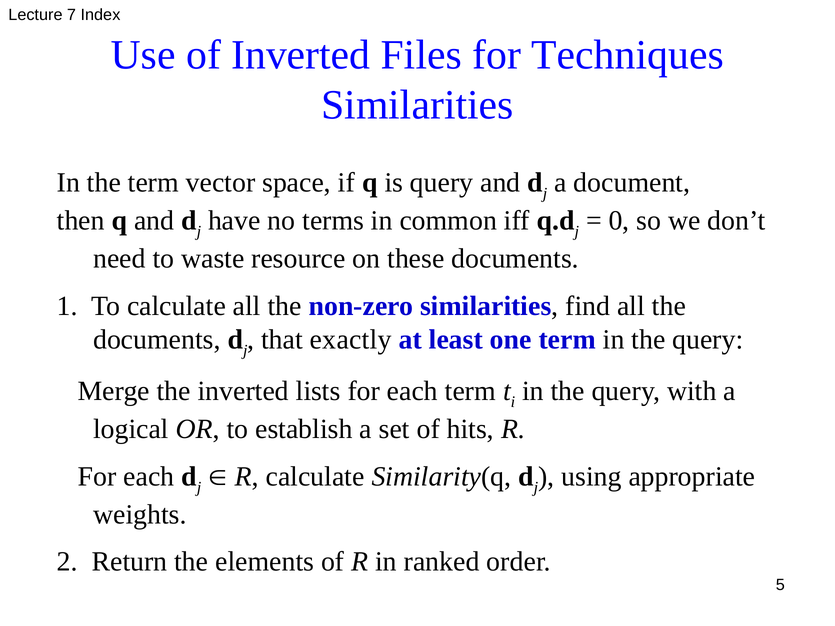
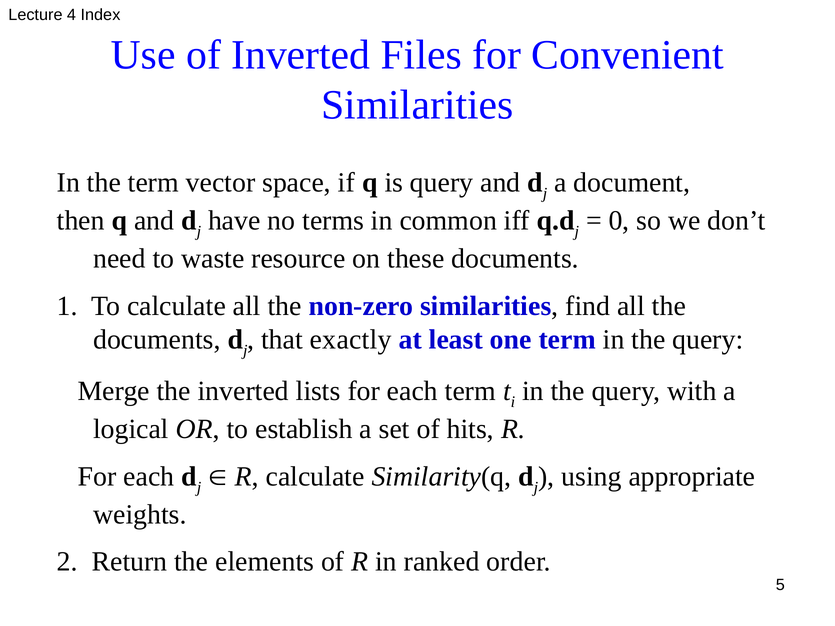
7: 7 -> 4
Techniques: Techniques -> Convenient
